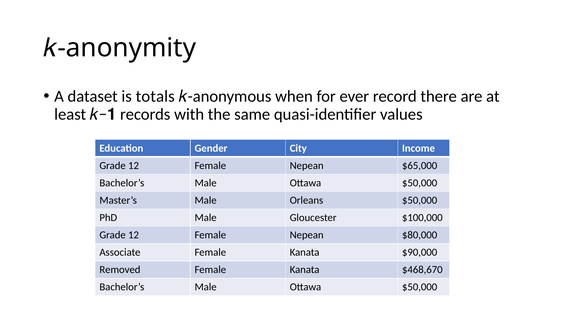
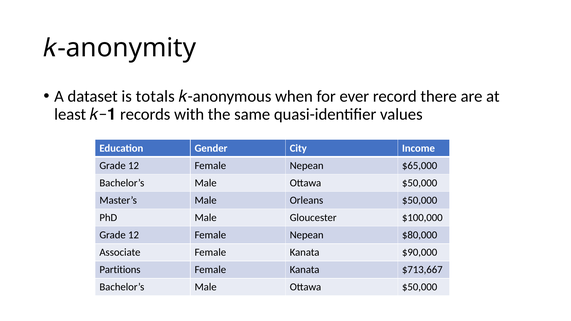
Removed: Removed -> Partitions
$468,670: $468,670 -> $713,667
